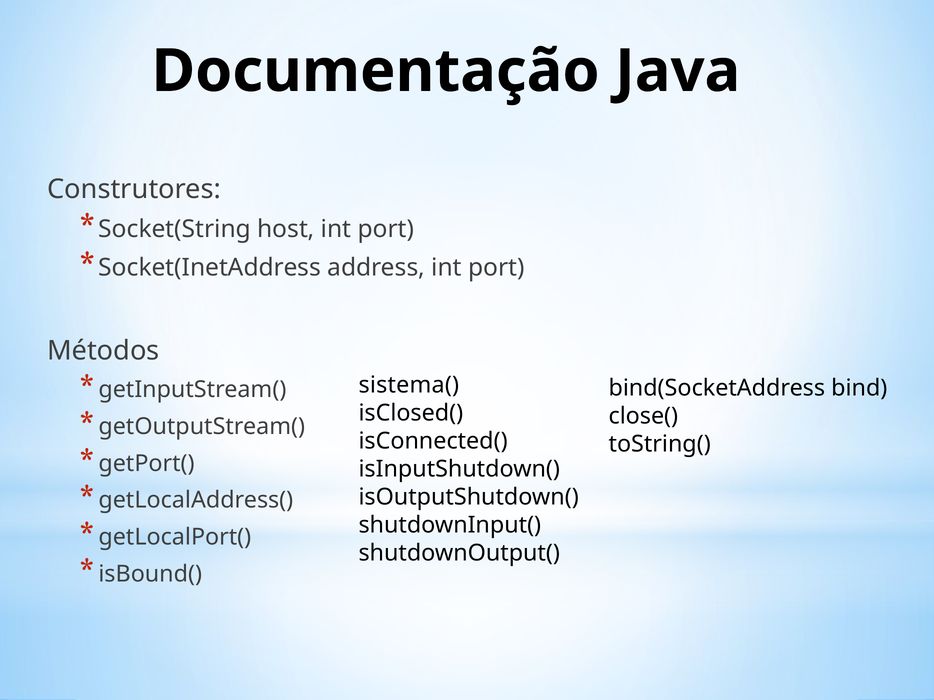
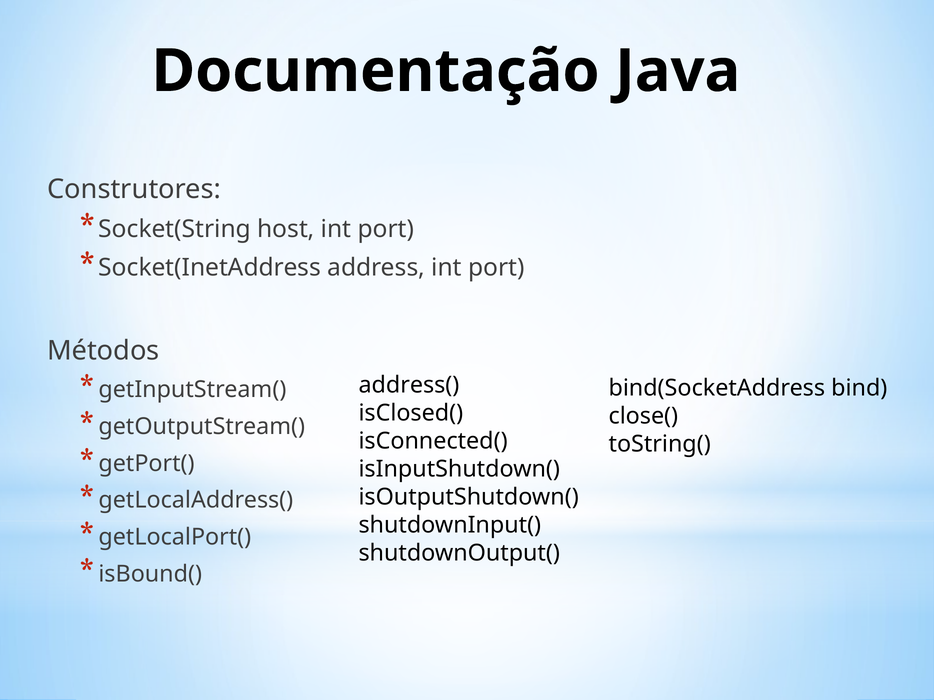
sistema(: sistema( -> address(
